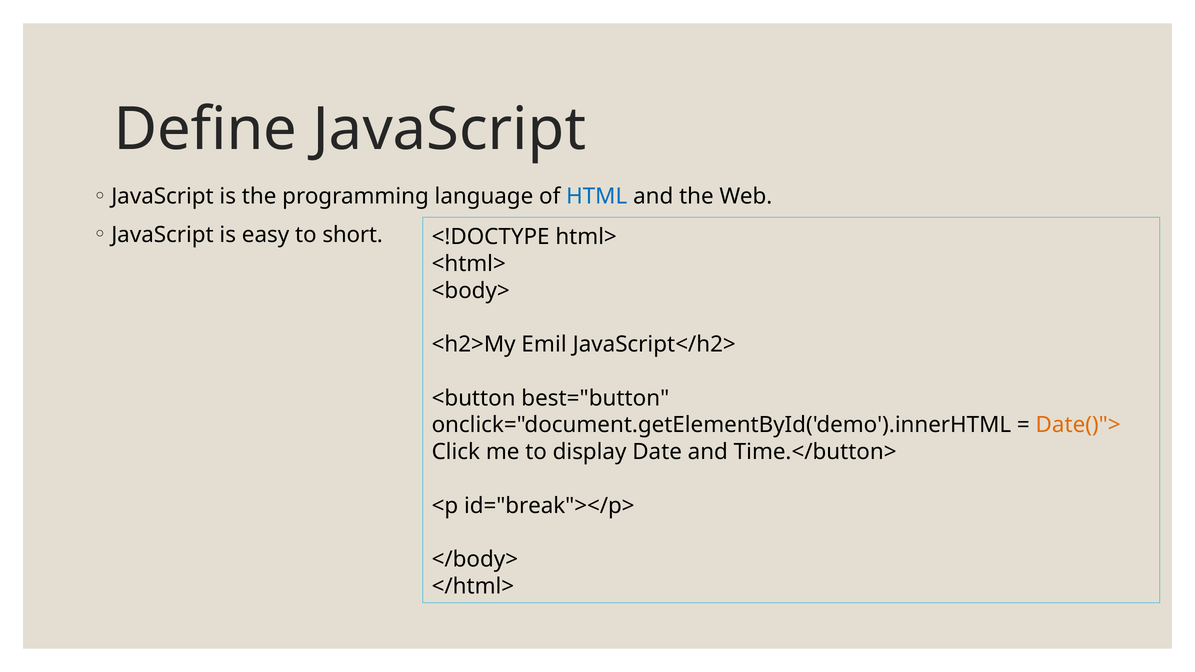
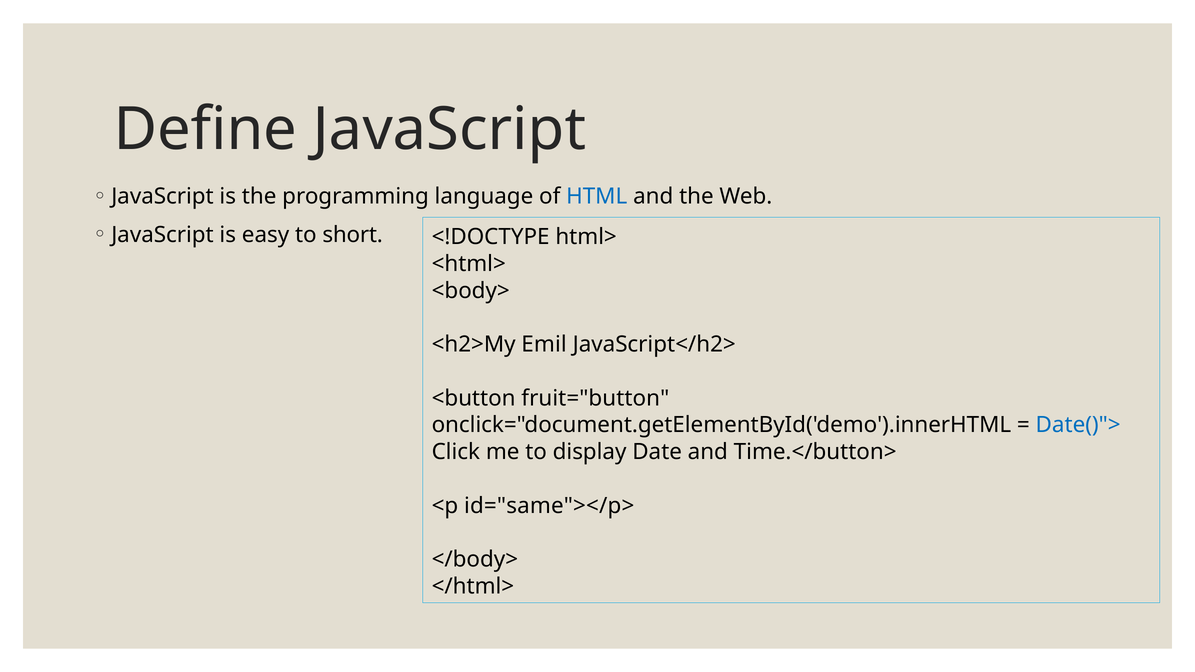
best="button: best="button -> fruit="button
Date()"> colour: orange -> blue
id="break"></p>: id="break"></p> -> id="same"></p>
